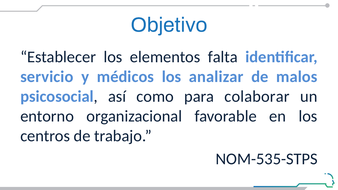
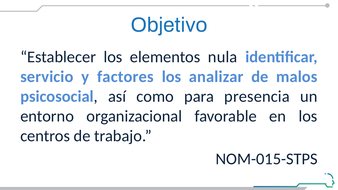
falta: falta -> nula
médicos: médicos -> factores
colaborar: colaborar -> presencia
NOM-535-STPS: NOM-535-STPS -> NOM-015-STPS
